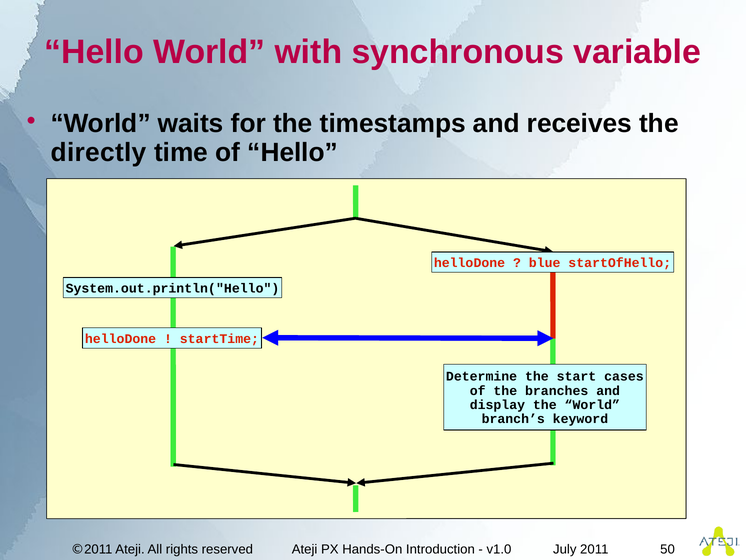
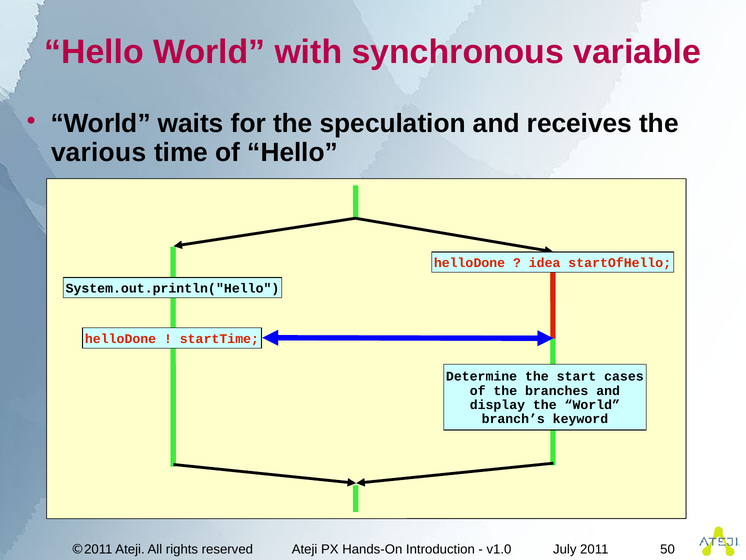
timestamps: timestamps -> speculation
directly: directly -> various
blue: blue -> idea
